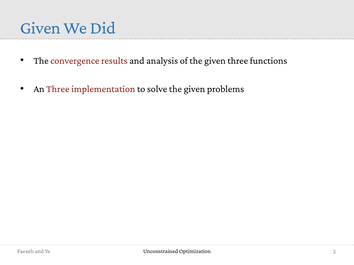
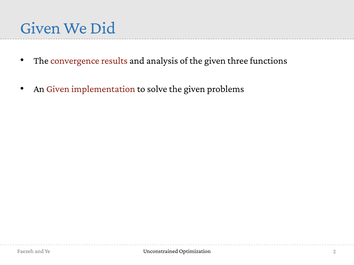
An Three: Three -> Given
